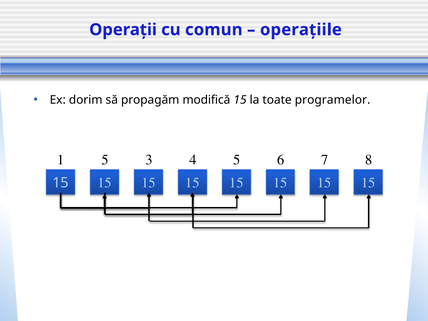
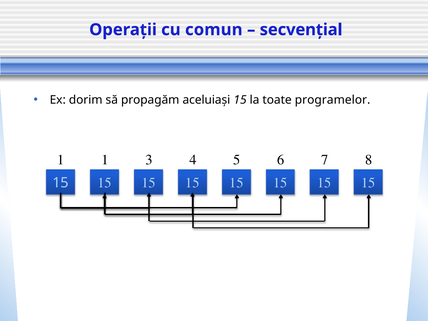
operațiile: operațiile -> secvențial
modifică: modifică -> aceluiași
1 5: 5 -> 1
